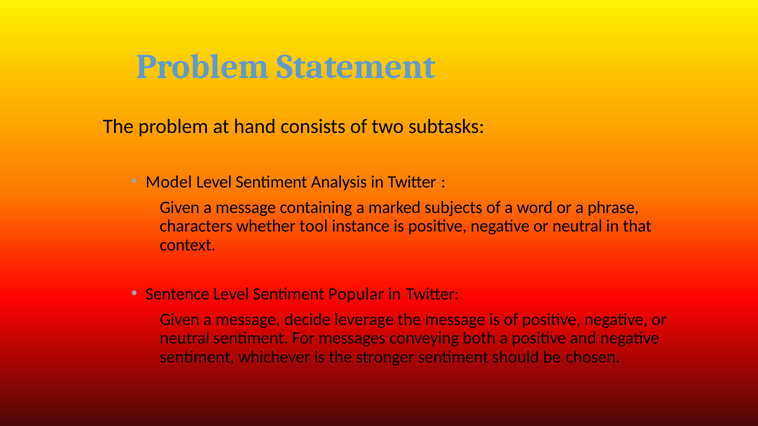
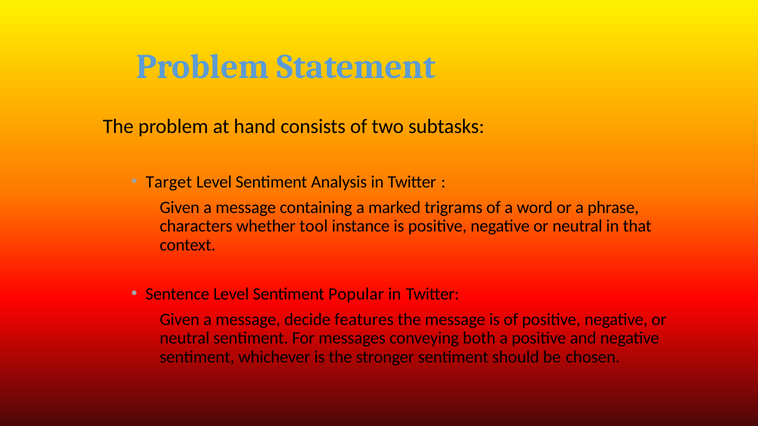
Model: Model -> Target
subjects: subjects -> trigrams
leverage: leverage -> features
